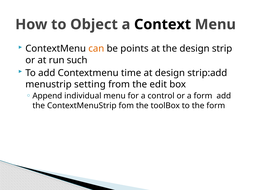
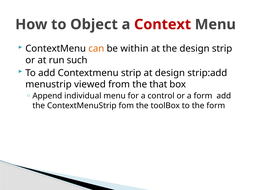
Context colour: black -> red
points: points -> within
Contextmenu time: time -> strip
setting: setting -> viewed
edit: edit -> that
